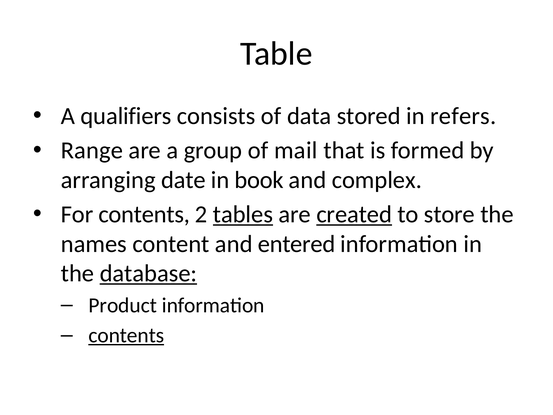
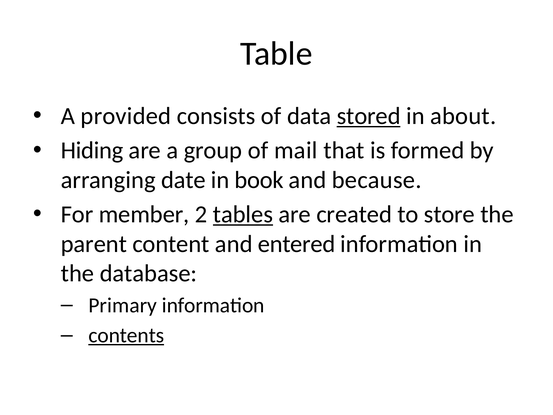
qualifiers: qualifiers -> provided
stored underline: none -> present
refers: refers -> about
Range: Range -> Hiding
complex: complex -> because
For contents: contents -> member
created underline: present -> none
names: names -> parent
database underline: present -> none
Product: Product -> Primary
